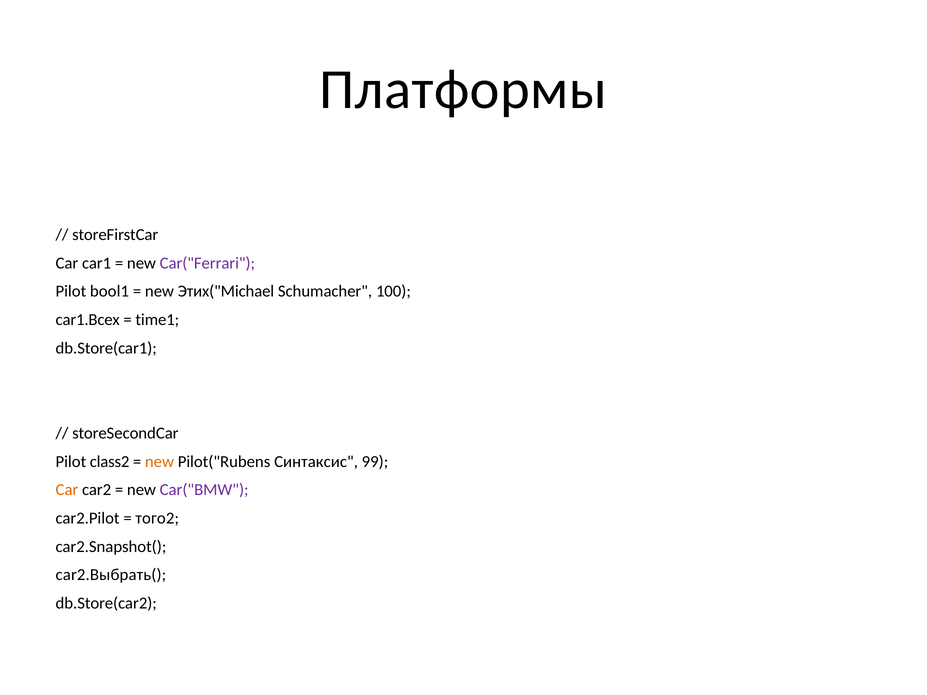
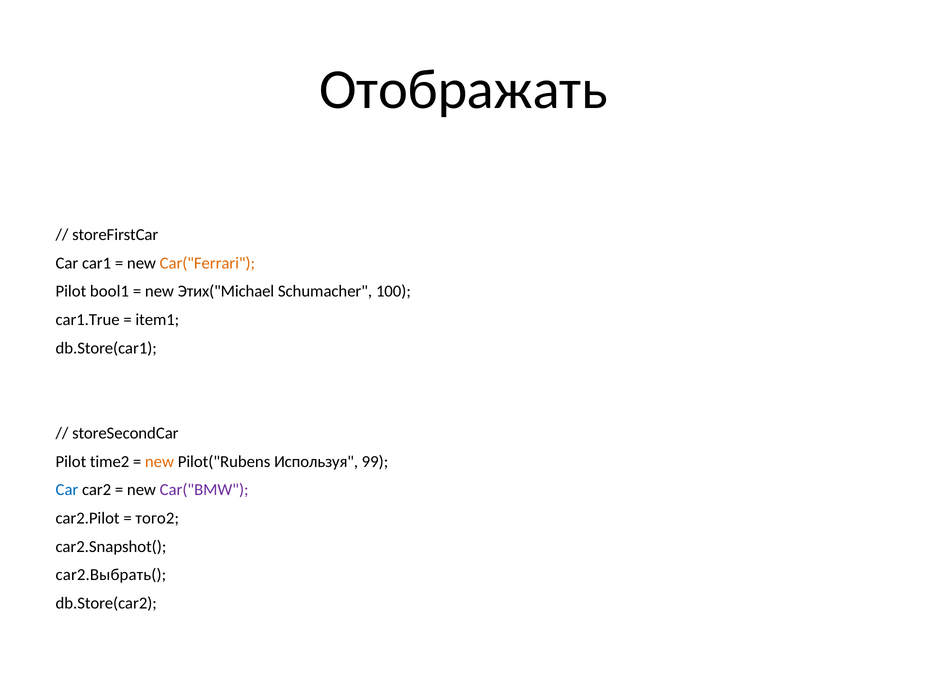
Платформы: Платформы -> Отображать
Car("Ferrari colour: purple -> orange
car1.Всех: car1.Всех -> car1.True
time1: time1 -> item1
class2: class2 -> time2
Синтаксис: Синтаксис -> Используя
Car at (67, 490) colour: orange -> blue
